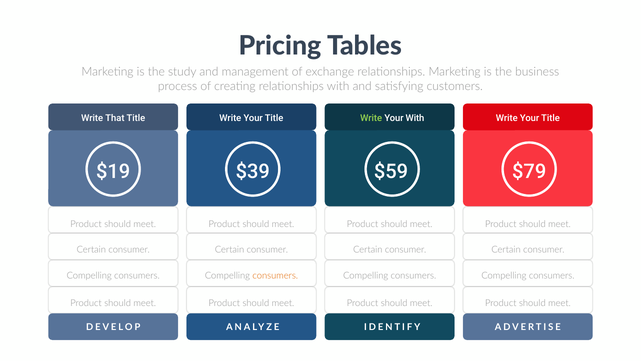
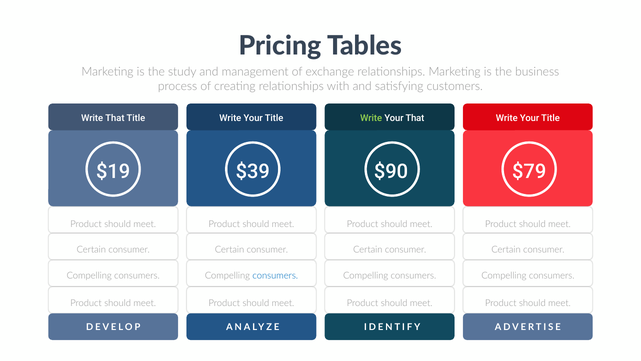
Your With: With -> That
$59: $59 -> $90
consumers at (275, 275) colour: orange -> blue
